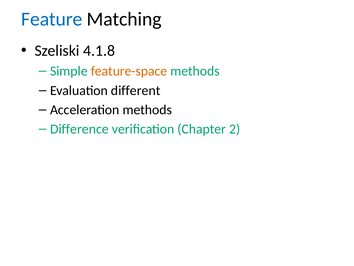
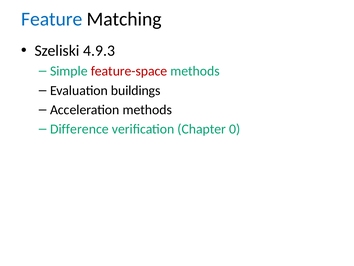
4.1.8: 4.1.8 -> 4.9.3
feature-space colour: orange -> red
different: different -> buildings
2: 2 -> 0
